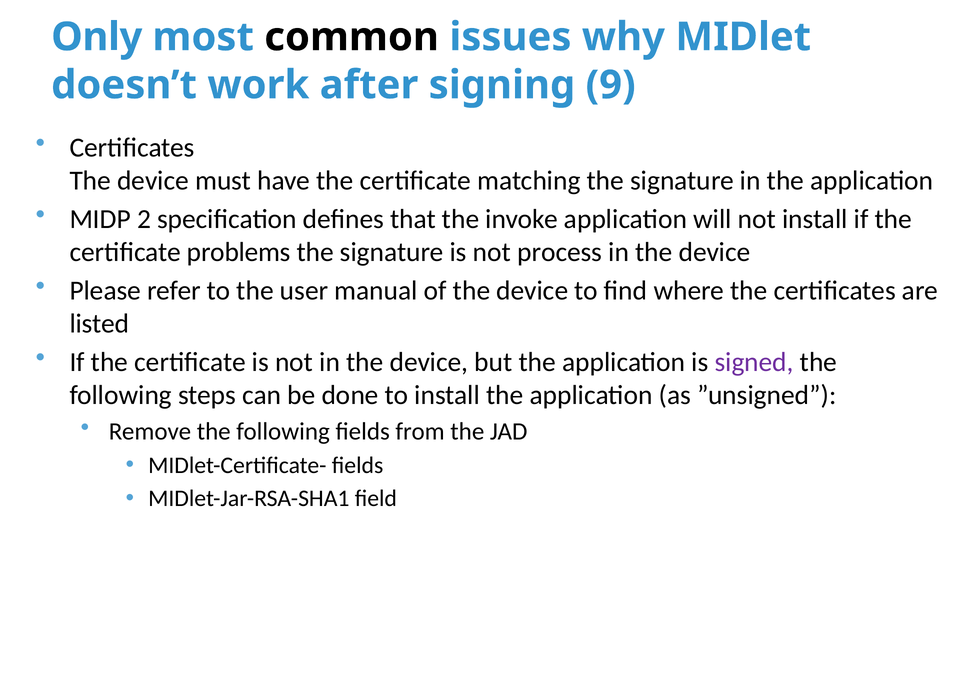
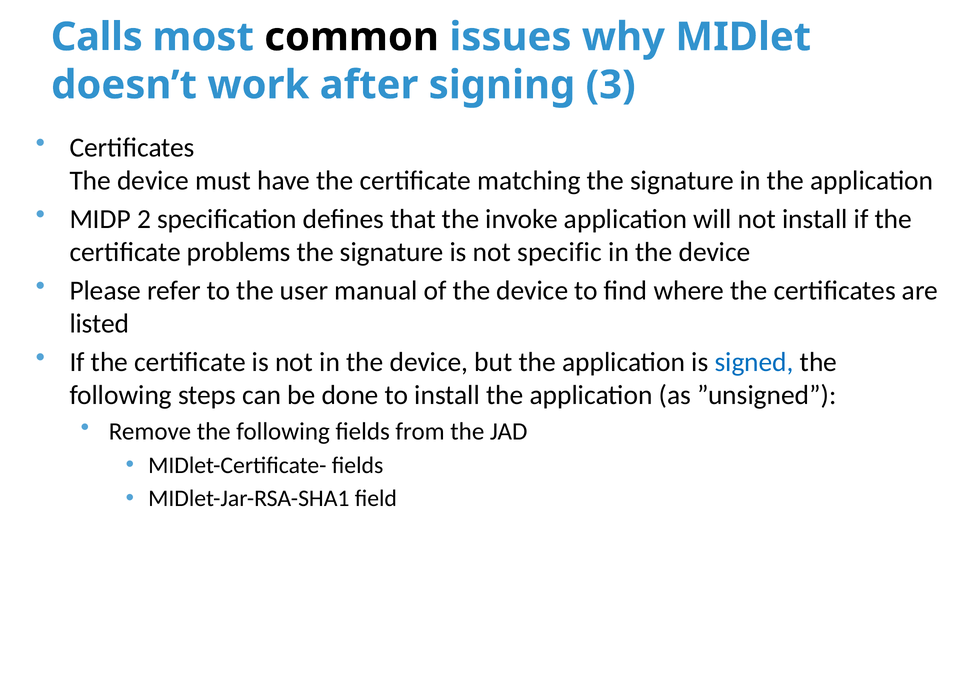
Only: Only -> Calls
9: 9 -> 3
process: process -> specific
signed colour: purple -> blue
